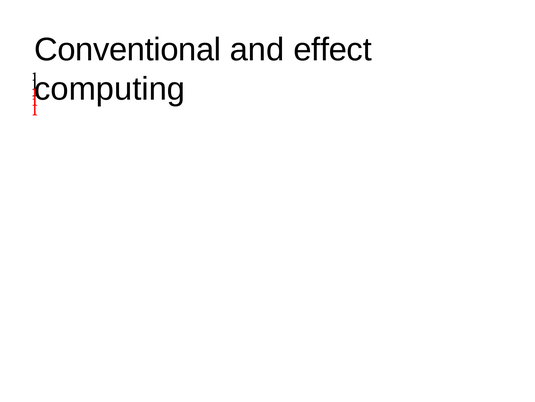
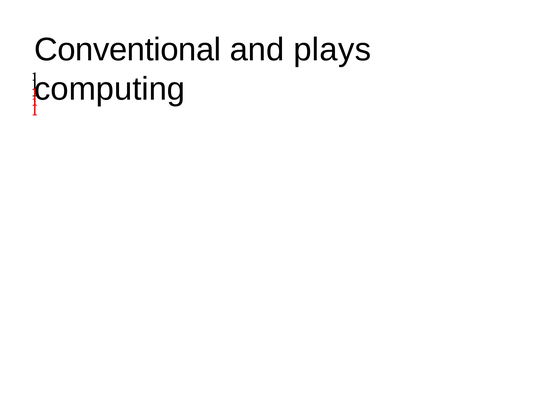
and effect: effect -> plays
